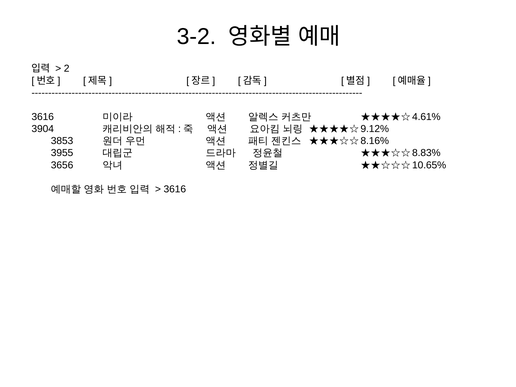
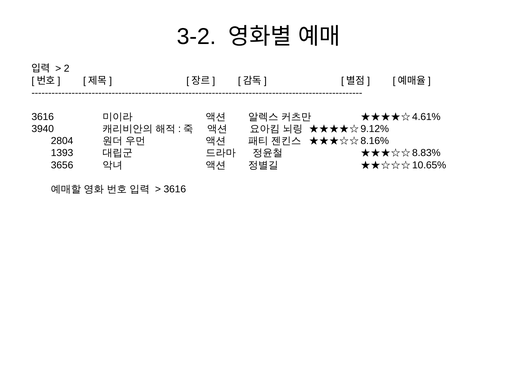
3904: 3904 -> 3940
3853: 3853 -> 2804
3955: 3955 -> 1393
